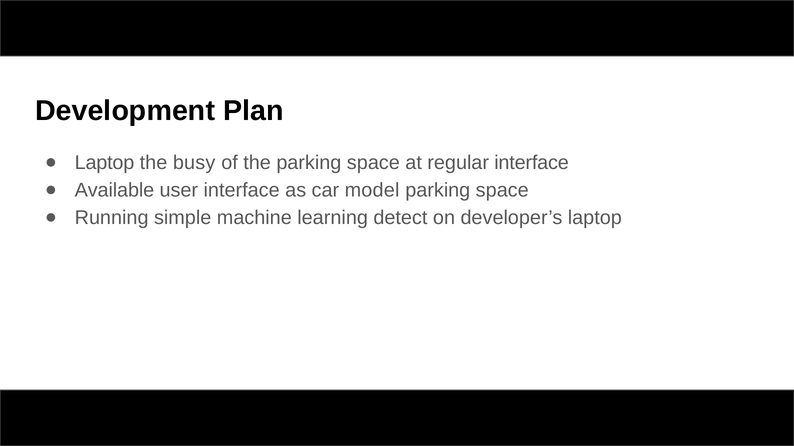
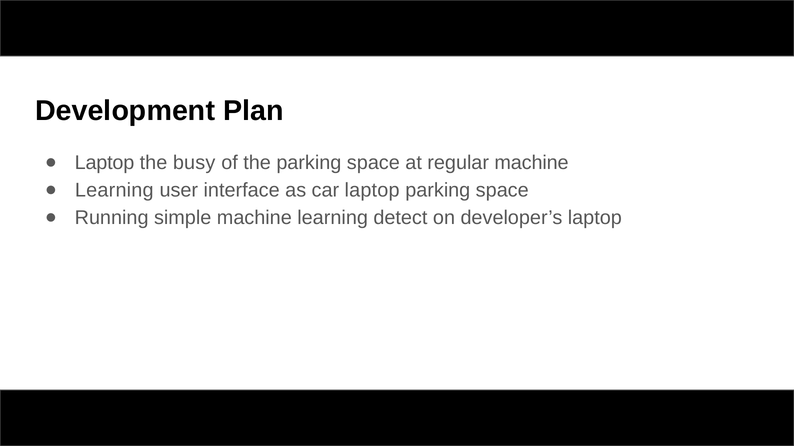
regular interface: interface -> machine
Available at (114, 191): Available -> Learning
car model: model -> laptop
